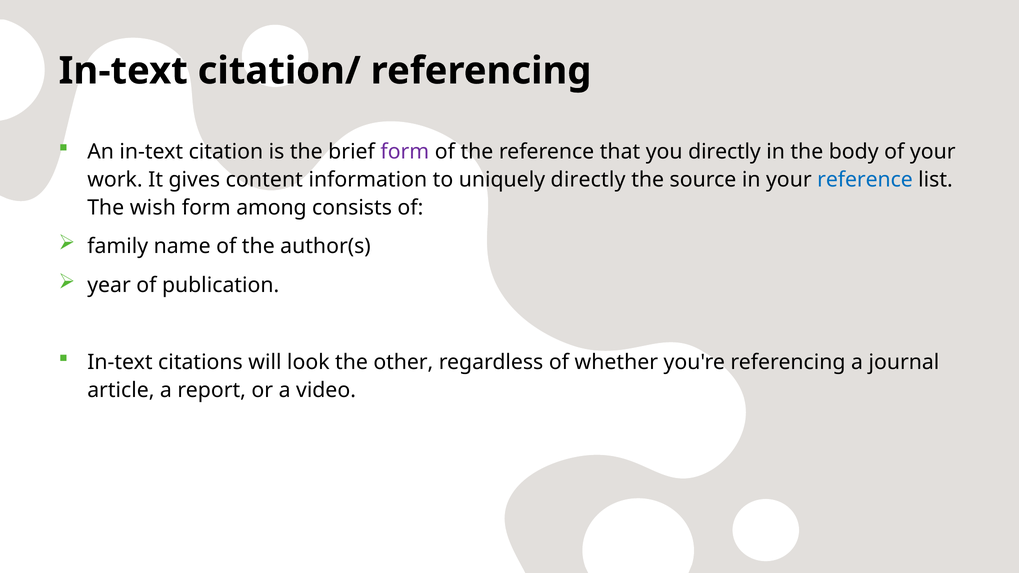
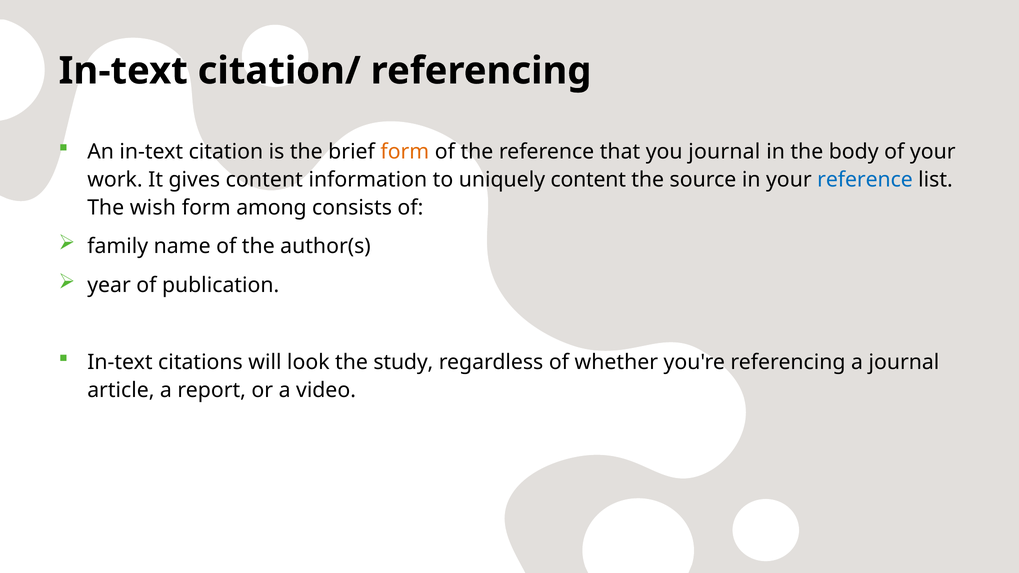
form at (405, 152) colour: purple -> orange
you directly: directly -> journal
uniquely directly: directly -> content
other: other -> study
